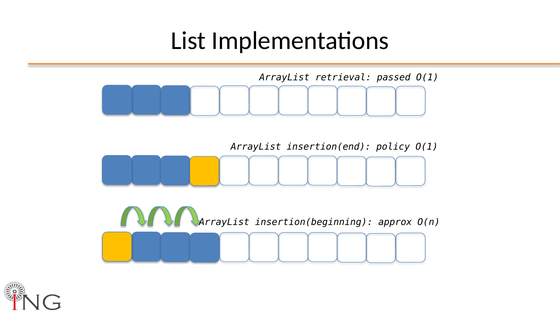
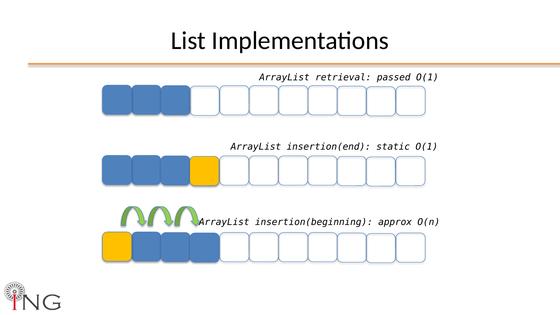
policy: policy -> static
